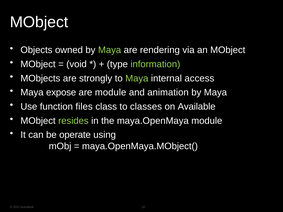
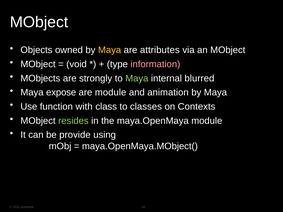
Maya at (110, 50) colour: light green -> yellow
rendering: rendering -> attributes
information colour: light green -> pink
access: access -> blurred
files: files -> with
Available: Available -> Contexts
operate: operate -> provide
